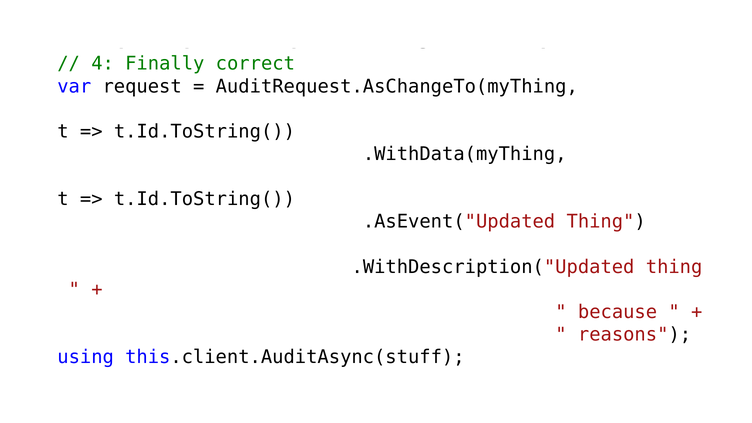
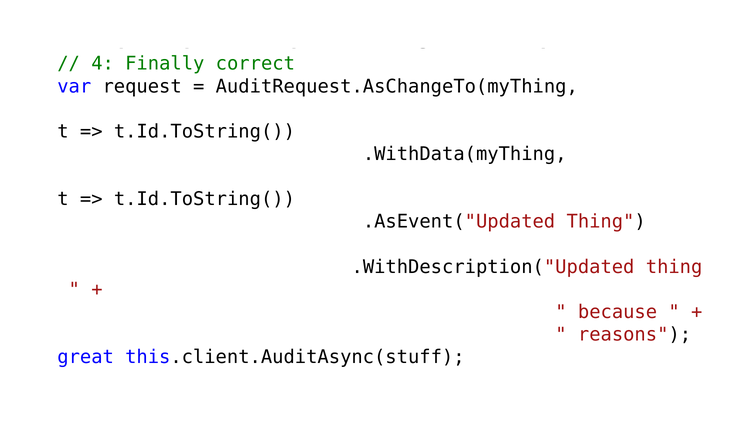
using: using -> great
